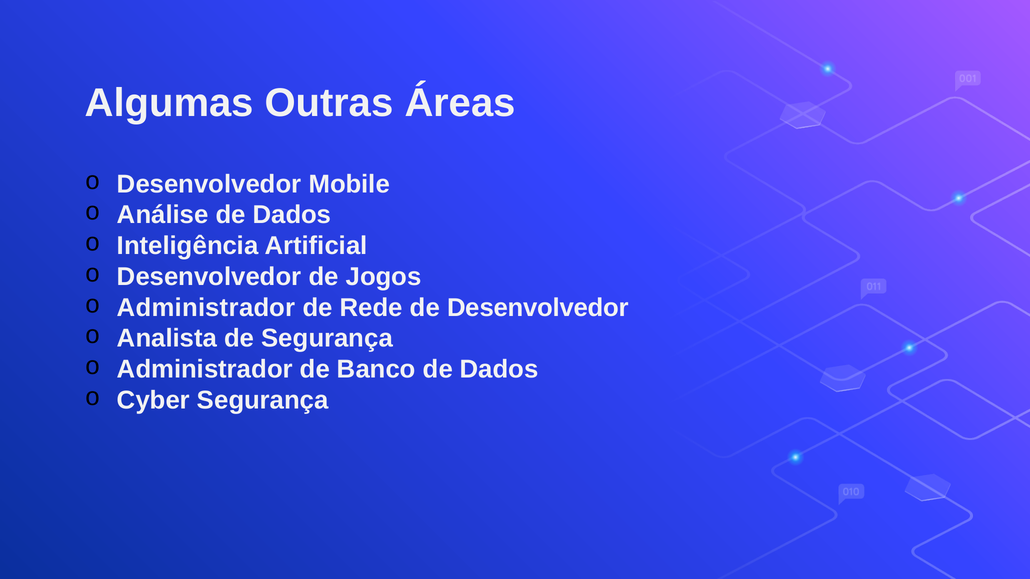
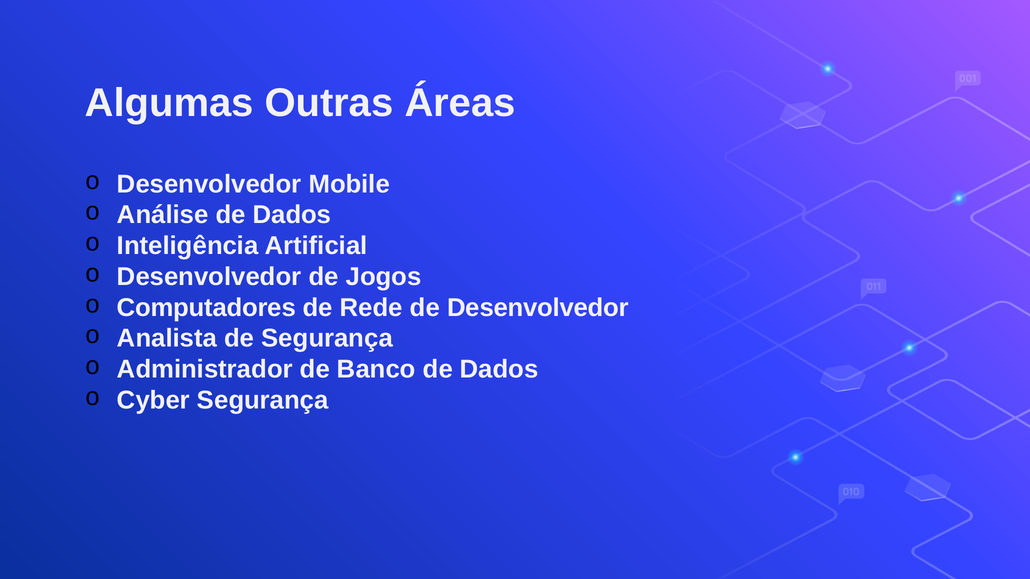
Administrador at (206, 308): Administrador -> Computadores
